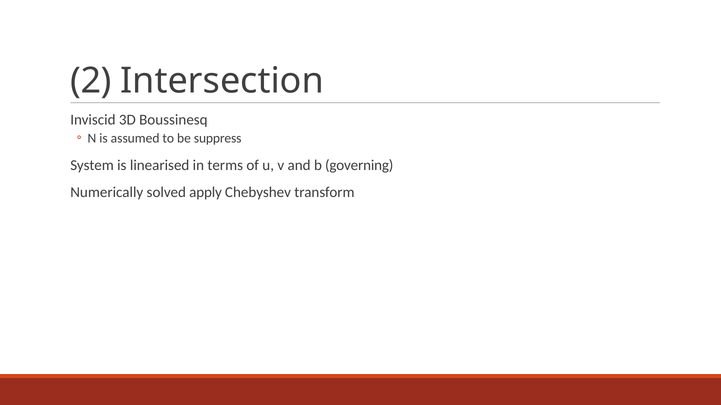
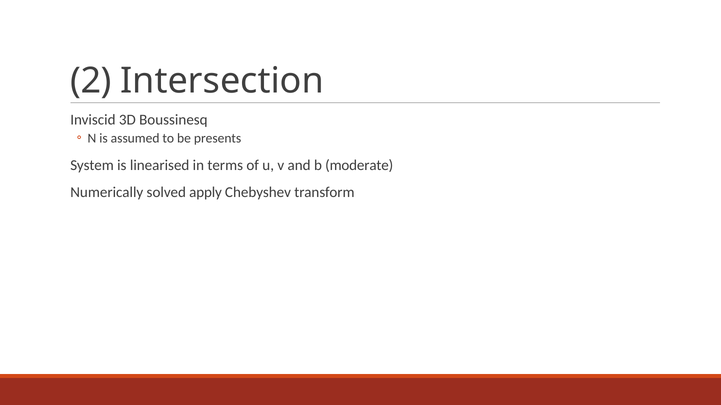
suppress: suppress -> presents
governing: governing -> moderate
